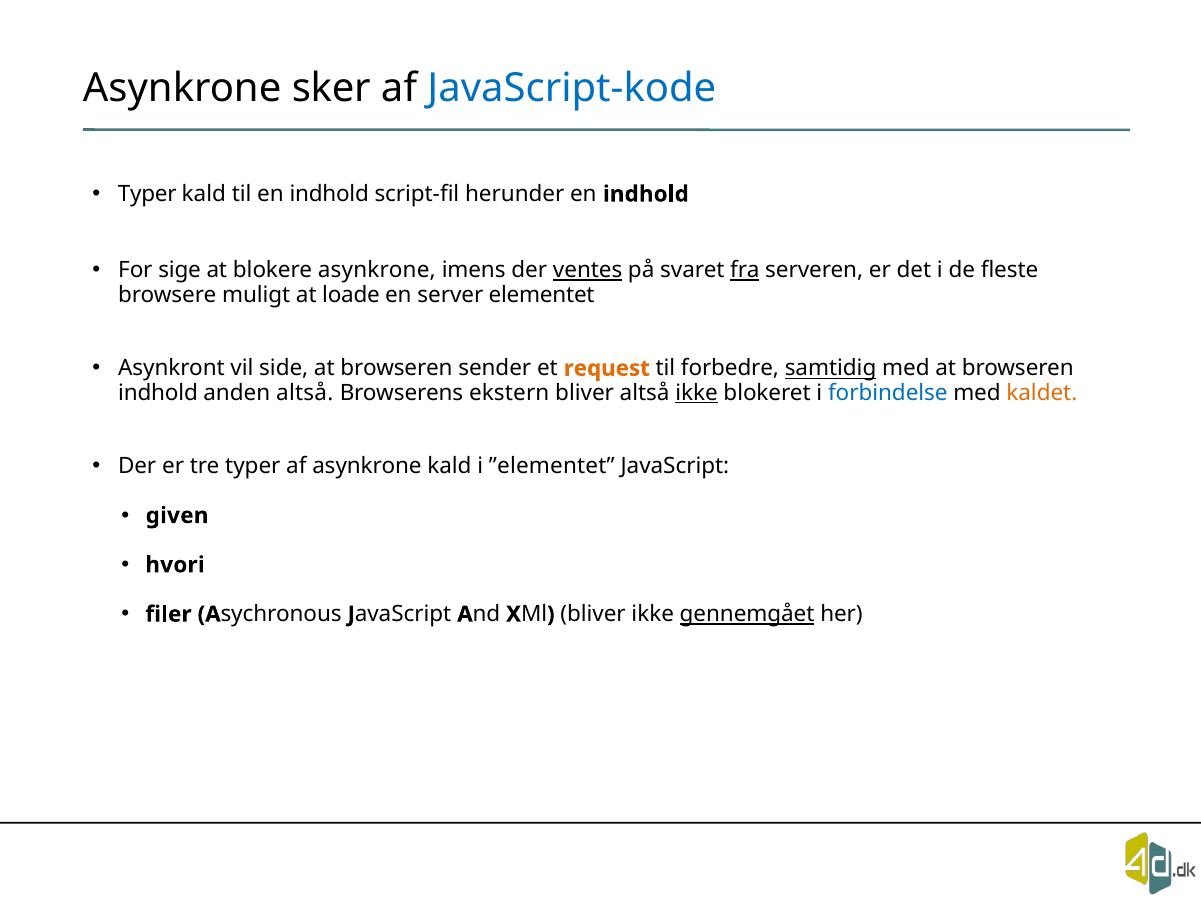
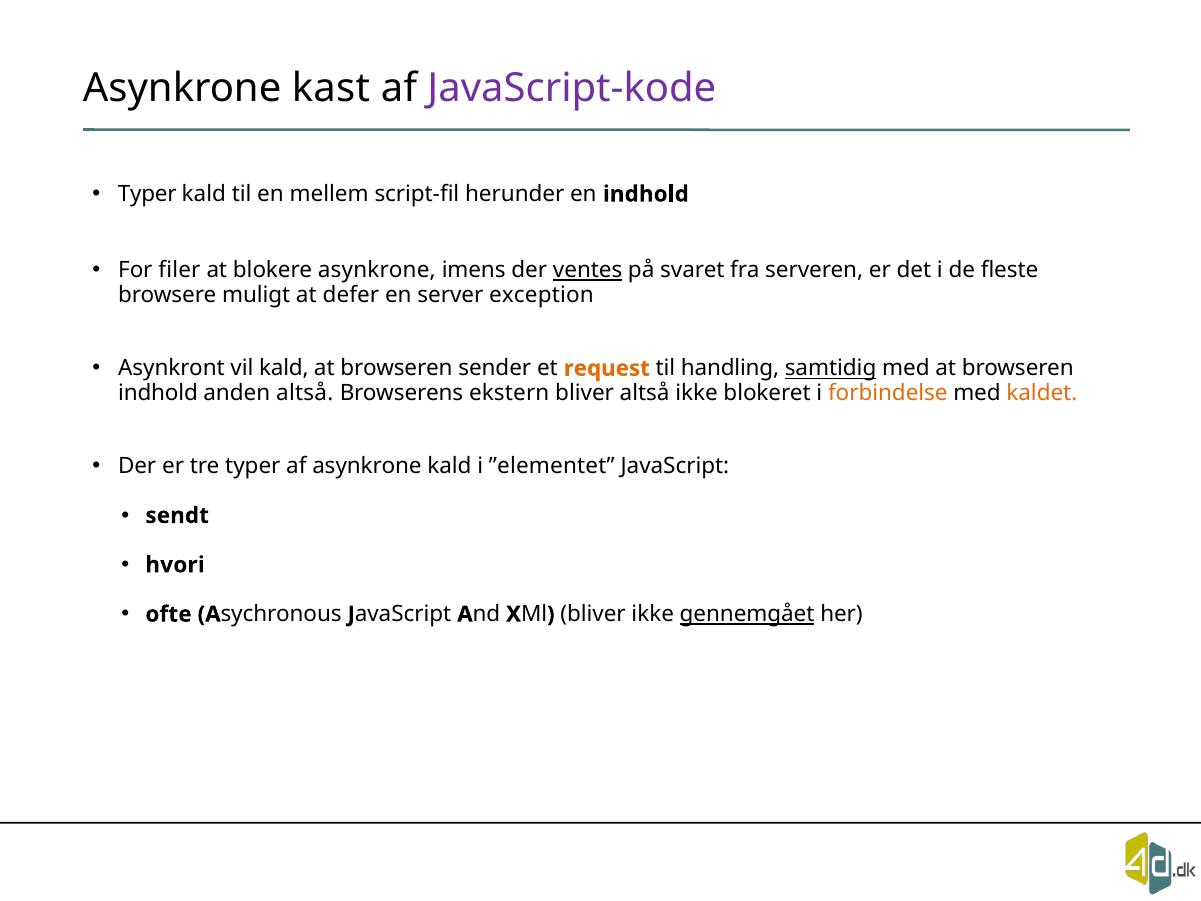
sker: sker -> kast
JavaScript-kode colour: blue -> purple
til en indhold: indhold -> mellem
sige: sige -> filer
fra underline: present -> none
loade: loade -> defer
elementet: elementet -> exception
vil side: side -> kald
forbedre: forbedre -> handling
ikke at (697, 393) underline: present -> none
forbindelse colour: blue -> orange
given: given -> sendt
filer: filer -> ofte
